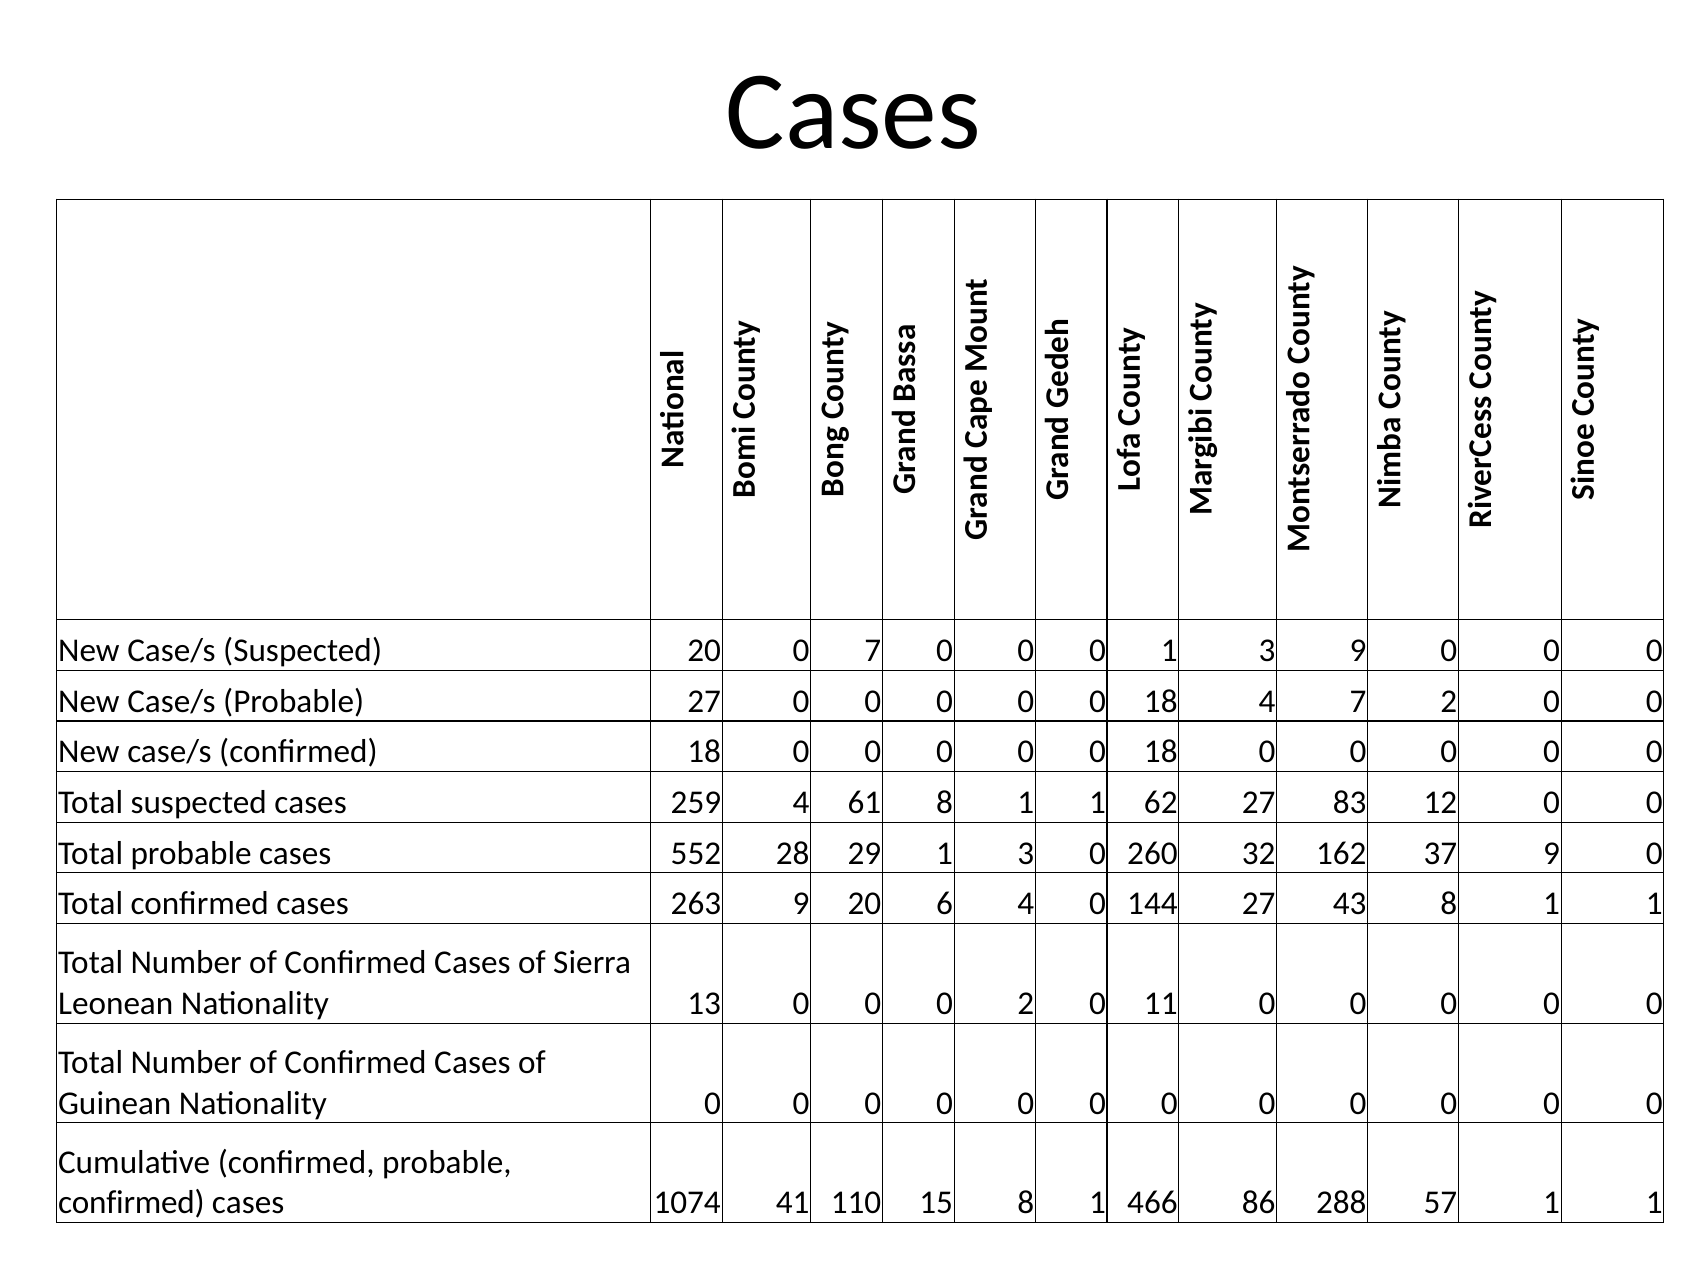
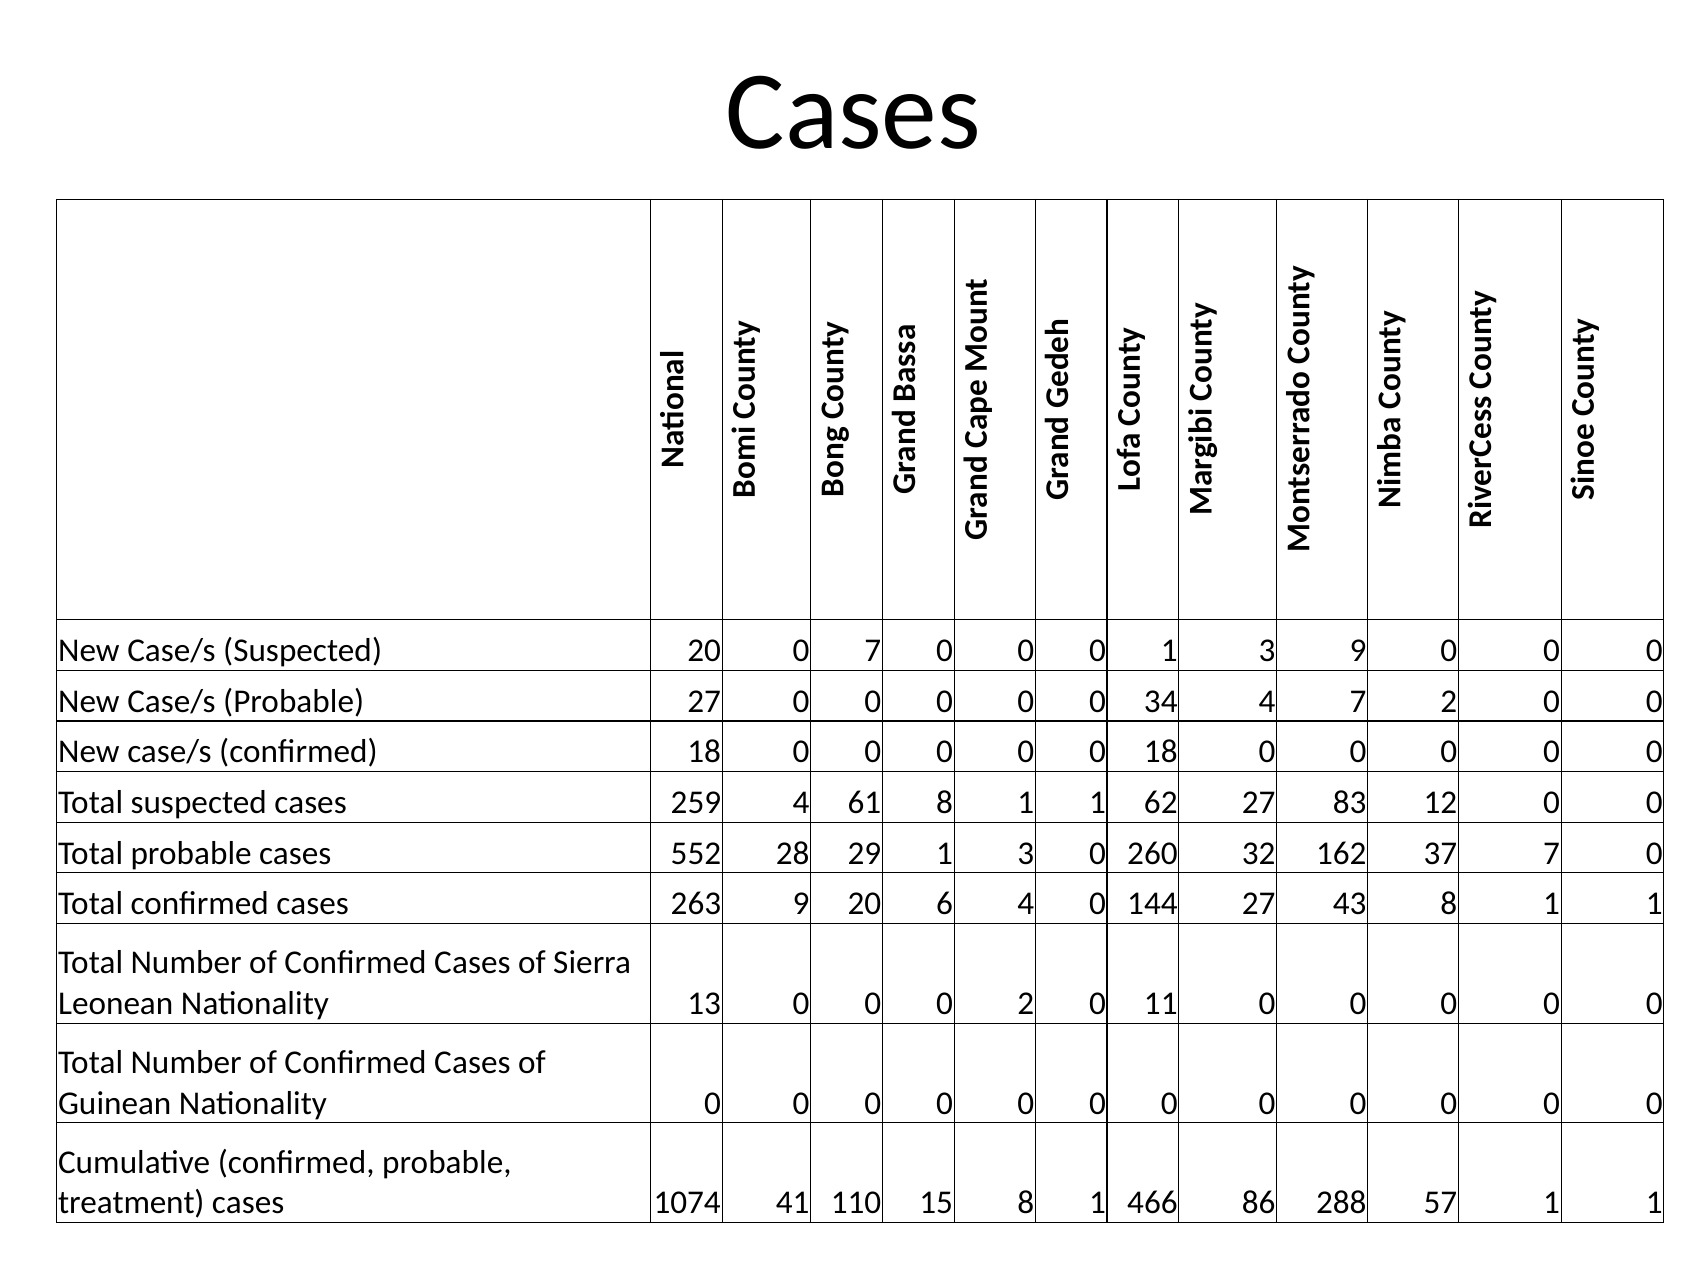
18 at (1161, 701): 18 -> 34
37 9: 9 -> 7
confirmed at (131, 1203): confirmed -> treatment
